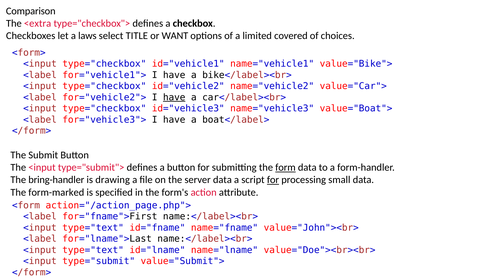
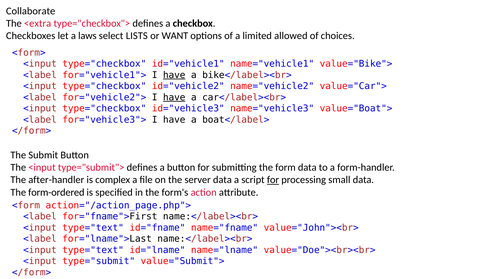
Comparison: Comparison -> Collaborate
TITLE: TITLE -> LISTS
covered: covered -> allowed
have at (174, 75) underline: none -> present
form underline: present -> none
bring-handler: bring-handler -> after-handler
drawing: drawing -> complex
form-marked: form-marked -> form-ordered
